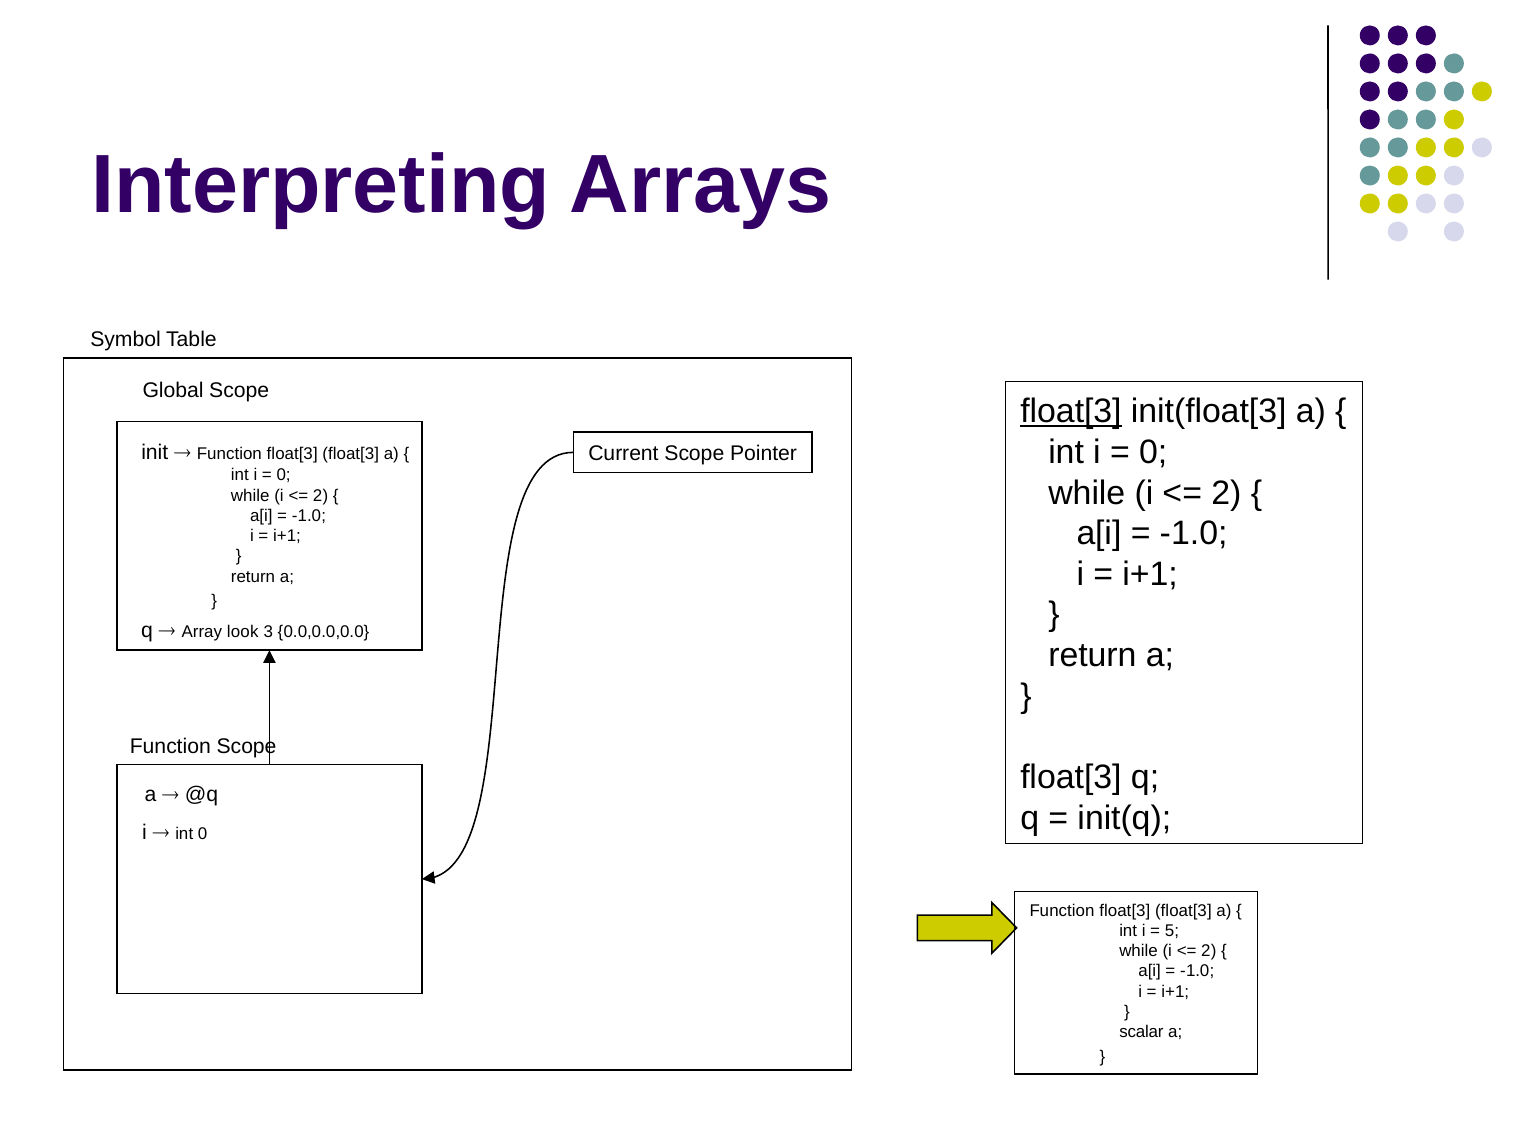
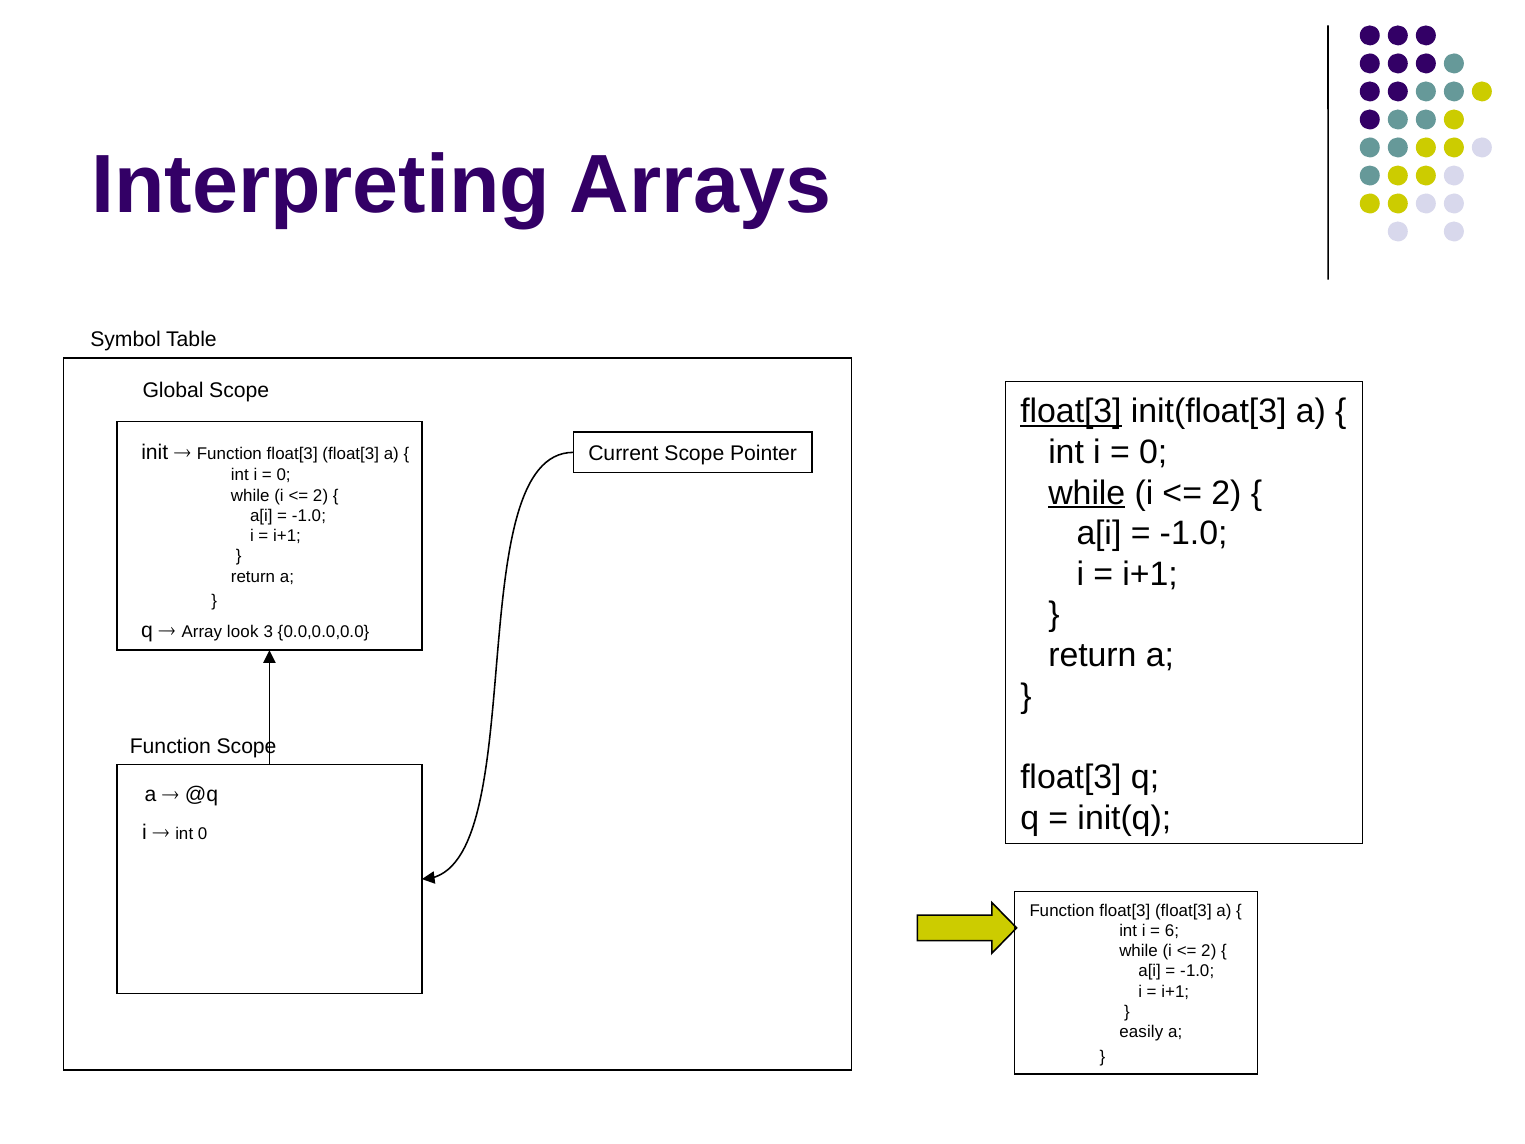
while at (1087, 493) underline: none -> present
5: 5 -> 6
scalar: scalar -> easily
